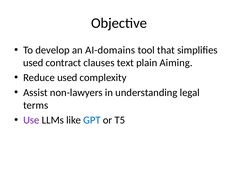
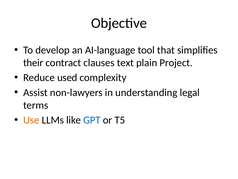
AI-domains: AI-domains -> AI-language
used at (33, 63): used -> their
Aiming: Aiming -> Project
Use colour: purple -> orange
